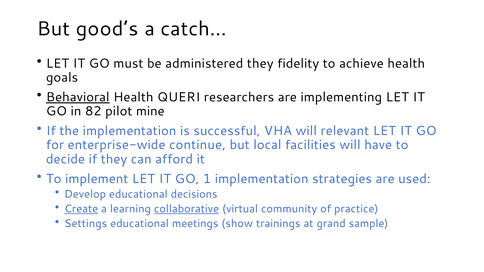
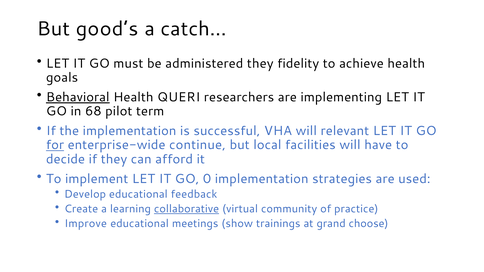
82: 82 -> 68
mine: mine -> term
for underline: none -> present
1: 1 -> 0
decisions: decisions -> feedback
Create underline: present -> none
Settings: Settings -> Improve
sample: sample -> choose
